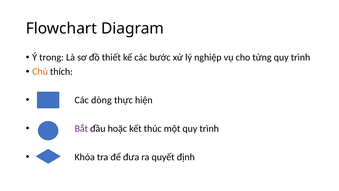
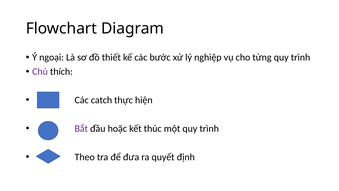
trong: trong -> ngoại
Chú colour: orange -> purple
dòng: dòng -> catch
Khóa: Khóa -> Theo
